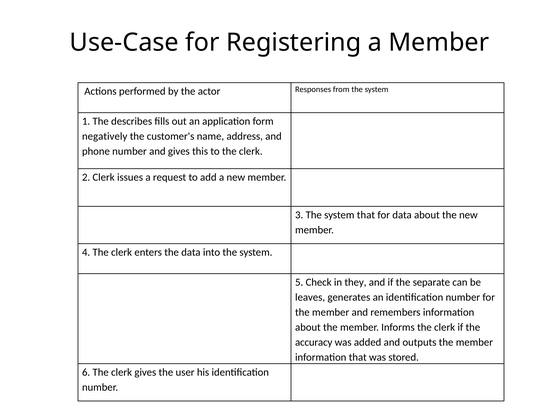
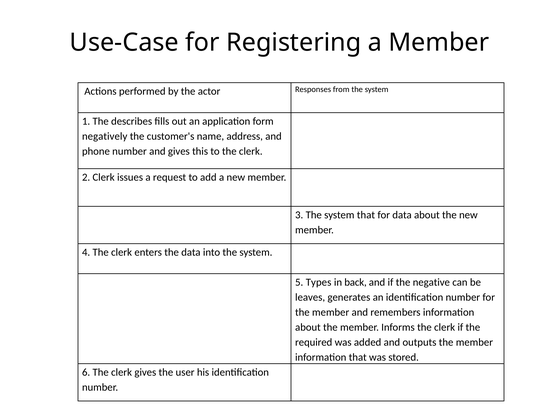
Check: Check -> Types
they: they -> back
separate: separate -> negative
accuracy: accuracy -> required
